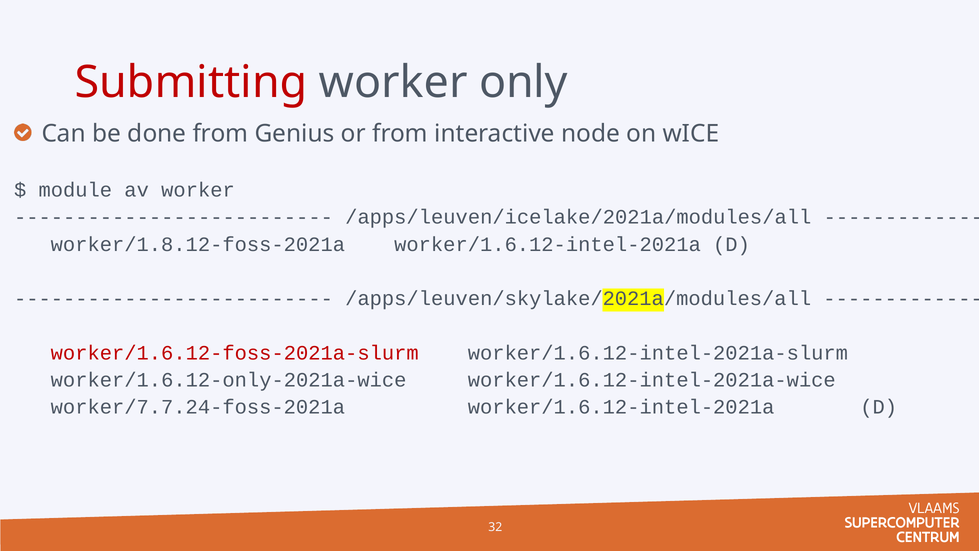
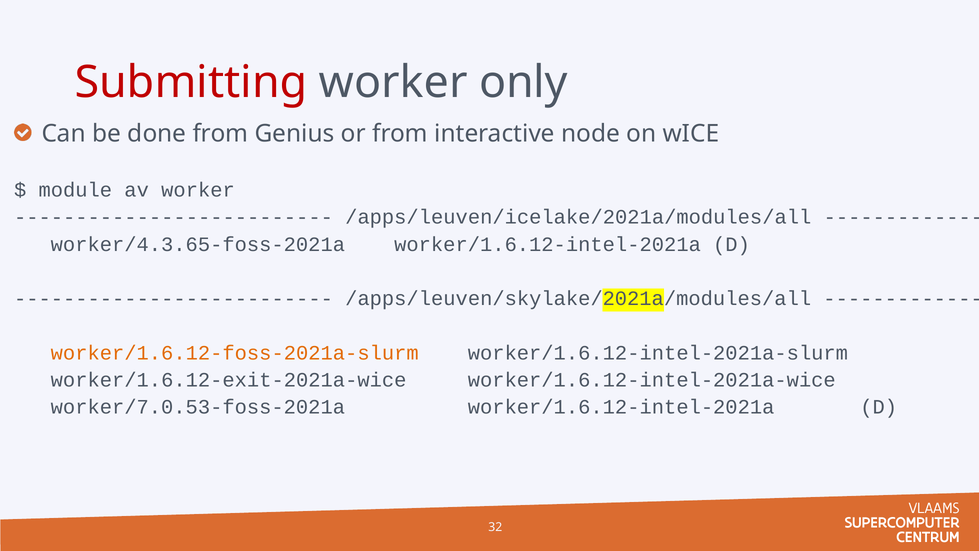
worker/1.8.12-foss-2021a: worker/1.8.12-foss-2021a -> worker/4.3.65-foss-2021a
worker/1.6.12-foss-2021a-slurm colour: red -> orange
worker/1.6.12-only-2021a-wice: worker/1.6.12-only-2021a-wice -> worker/1.6.12-exit-2021a-wice
worker/7.7.24-foss-2021a: worker/7.7.24-foss-2021a -> worker/7.0.53-foss-2021a
